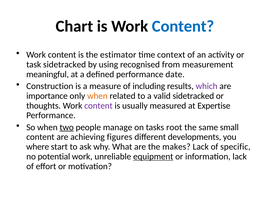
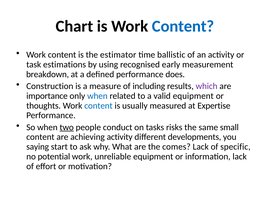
context: context -> ballistic
task sidetracked: sidetracked -> estimations
from: from -> early
meaningful: meaningful -> breakdown
date: date -> does
when at (97, 96) colour: orange -> blue
valid sidetracked: sidetracked -> equipment
content at (98, 105) colour: purple -> blue
manage: manage -> conduct
root: root -> risks
achieving figures: figures -> activity
where: where -> saying
makes: makes -> comes
equipment at (153, 156) underline: present -> none
